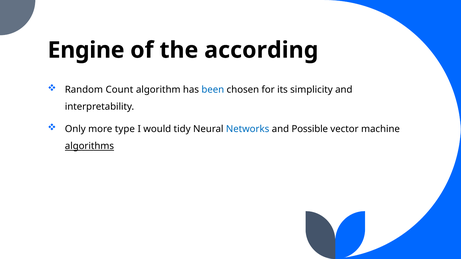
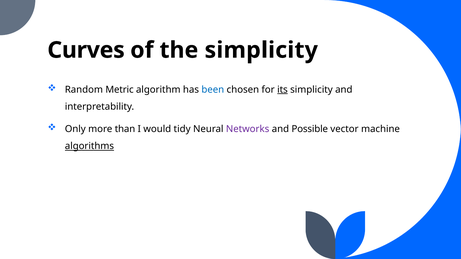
Engine: Engine -> Curves
the according: according -> simplicity
Count: Count -> Metric
its underline: none -> present
type: type -> than
Networks colour: blue -> purple
